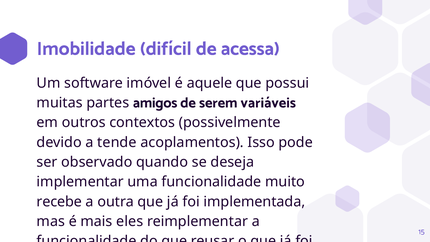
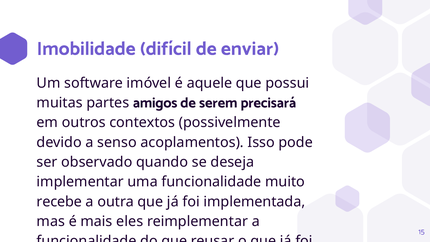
acessa: acessa -> enviar
variáveis: variáveis -> precisará
tende: tende -> senso
